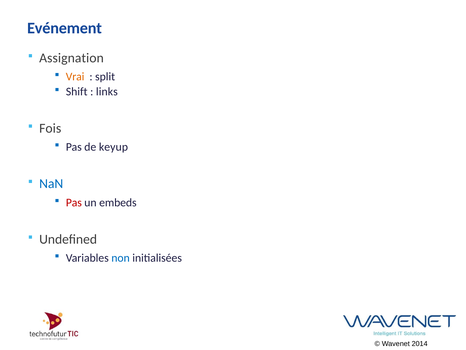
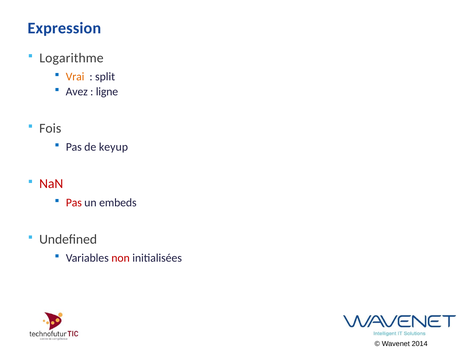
Evénement: Evénement -> Expression
Assignation: Assignation -> Logarithme
Shift: Shift -> Avez
links: links -> ligne
NaN colour: blue -> red
non colour: blue -> red
